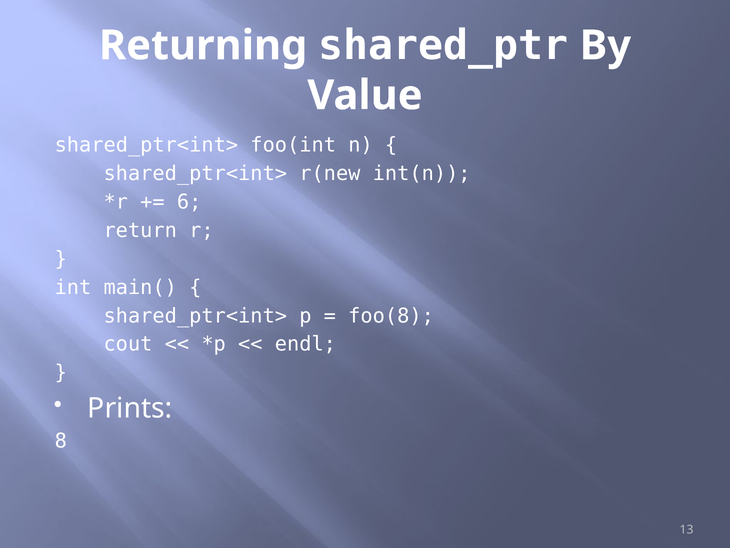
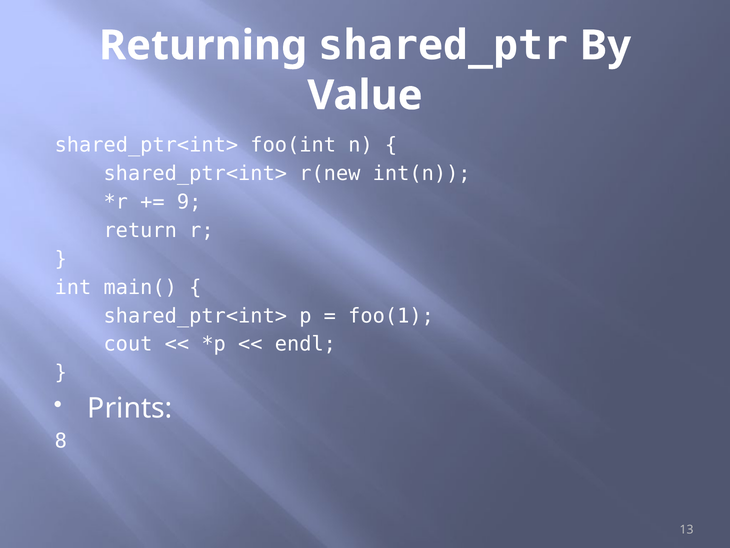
6: 6 -> 9
foo(8: foo(8 -> foo(1
